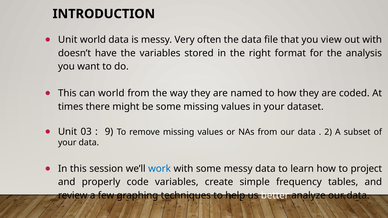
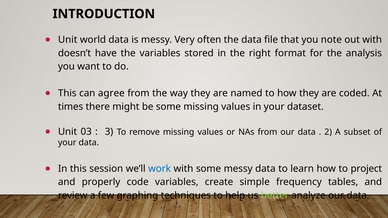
view: view -> note
can world: world -> agree
9: 9 -> 3
better colour: white -> light green
